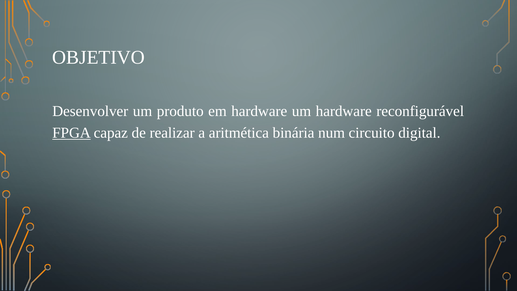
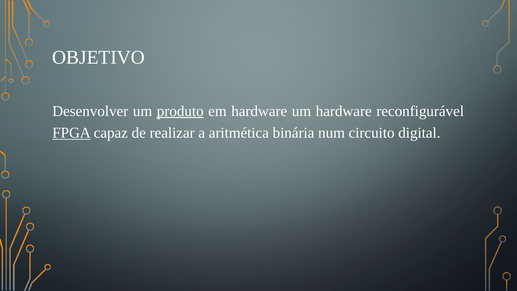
produto underline: none -> present
